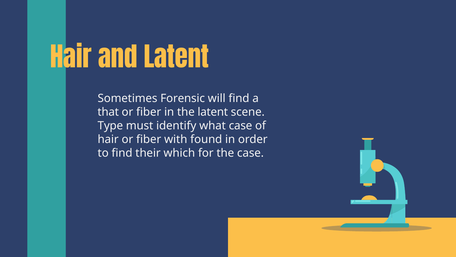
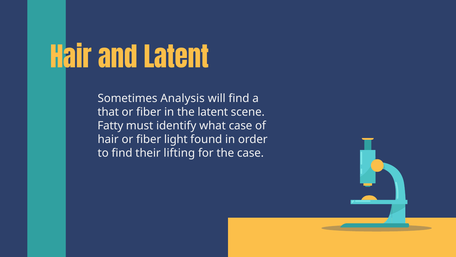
Forensic: Forensic -> Analysis
Type: Type -> Fatty
with: with -> light
which: which -> lifting
